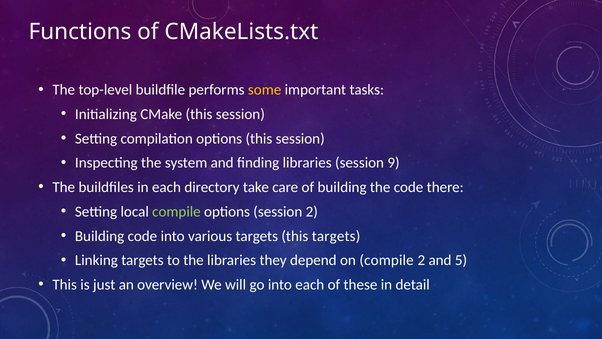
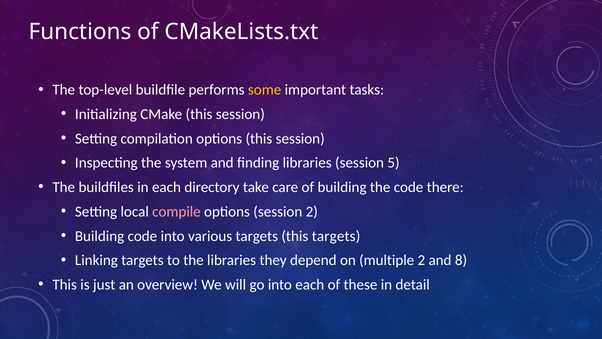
9: 9 -> 5
compile at (176, 211) colour: light green -> pink
on compile: compile -> multiple
5: 5 -> 8
